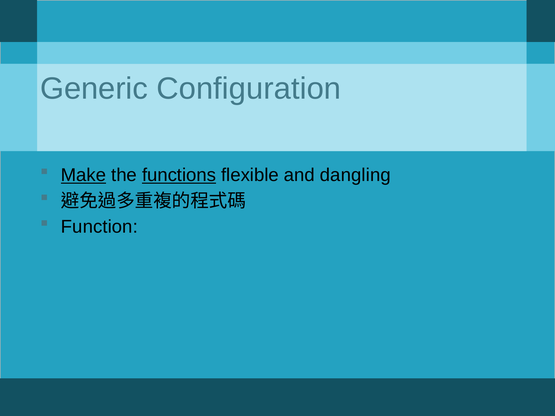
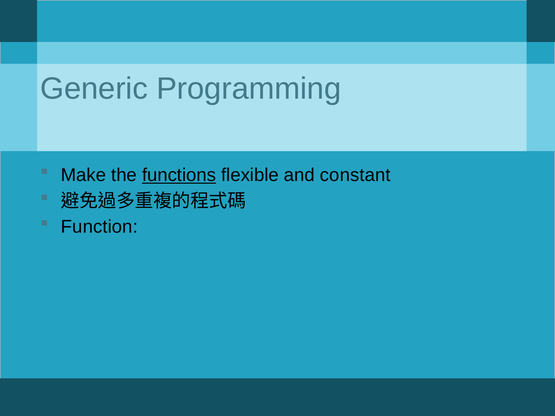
Configuration: Configuration -> Programming
Make underline: present -> none
dangling: dangling -> constant
